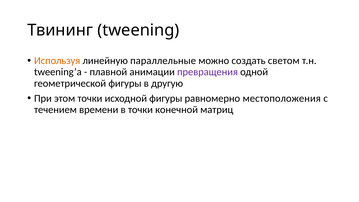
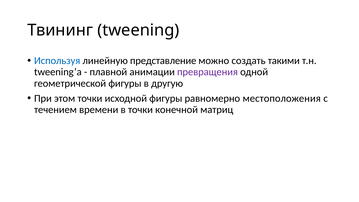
Используя colour: orange -> blue
параллельные: параллельные -> представление
светом: светом -> такими
